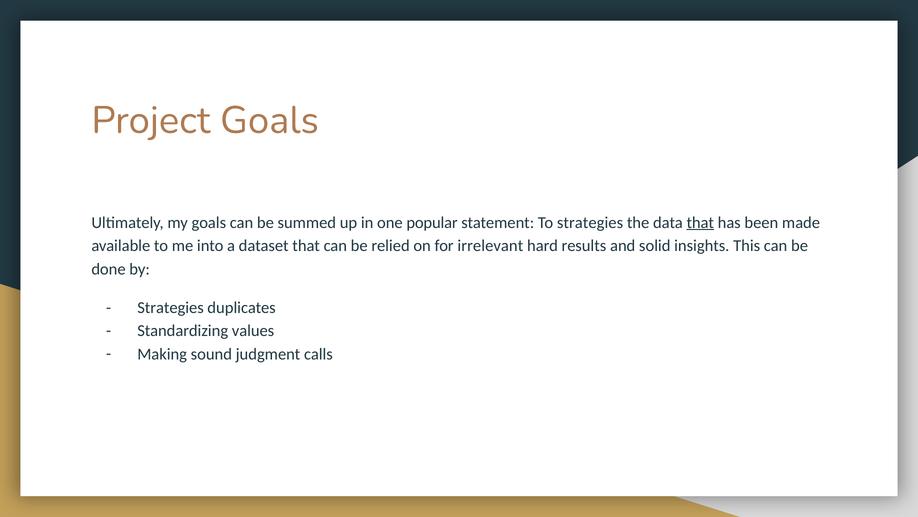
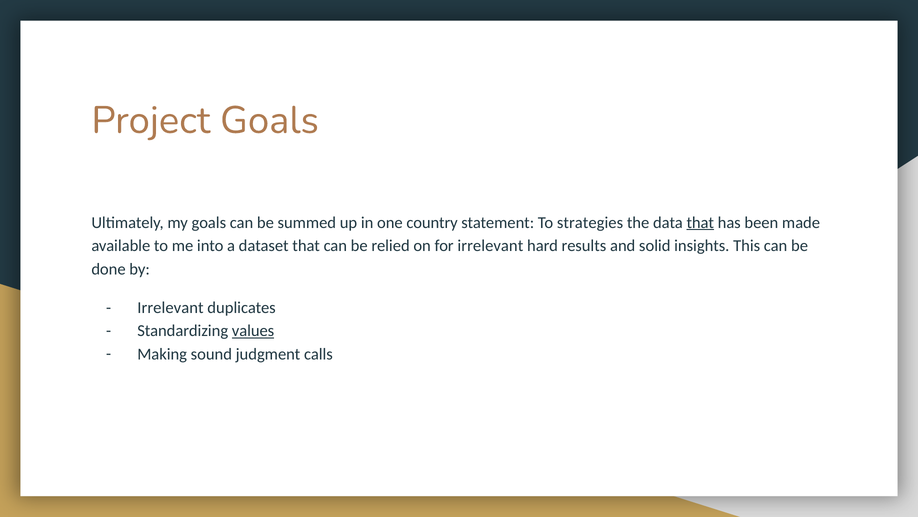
popular: popular -> country
Strategies at (171, 307): Strategies -> Irrelevant
values underline: none -> present
